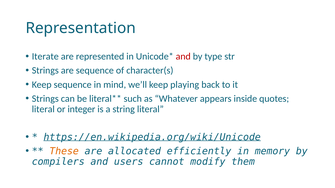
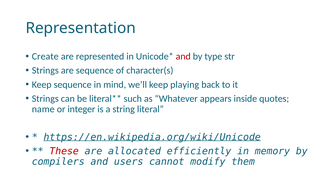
Iterate: Iterate -> Create
literal at (43, 109): literal -> name
These colour: orange -> red
